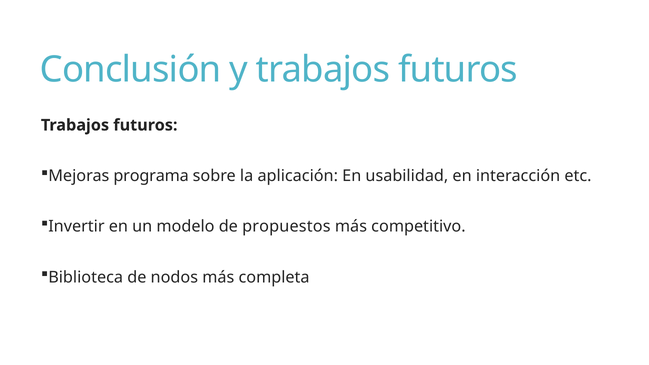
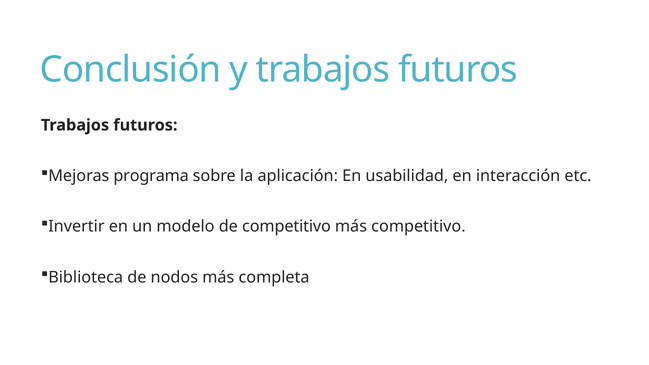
de propuestos: propuestos -> competitivo
